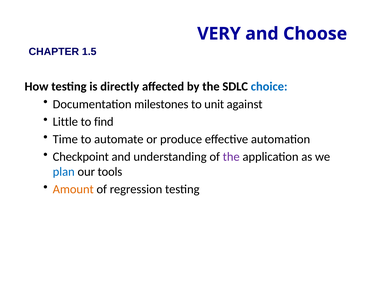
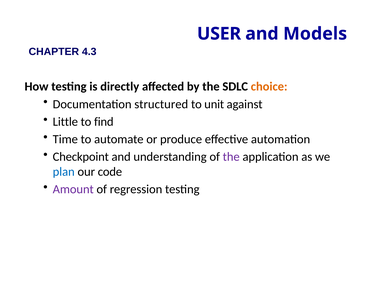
VERY: VERY -> USER
Choose: Choose -> Models
1.5: 1.5 -> 4.3
choice colour: blue -> orange
milestones: milestones -> structured
tools: tools -> code
Amount colour: orange -> purple
